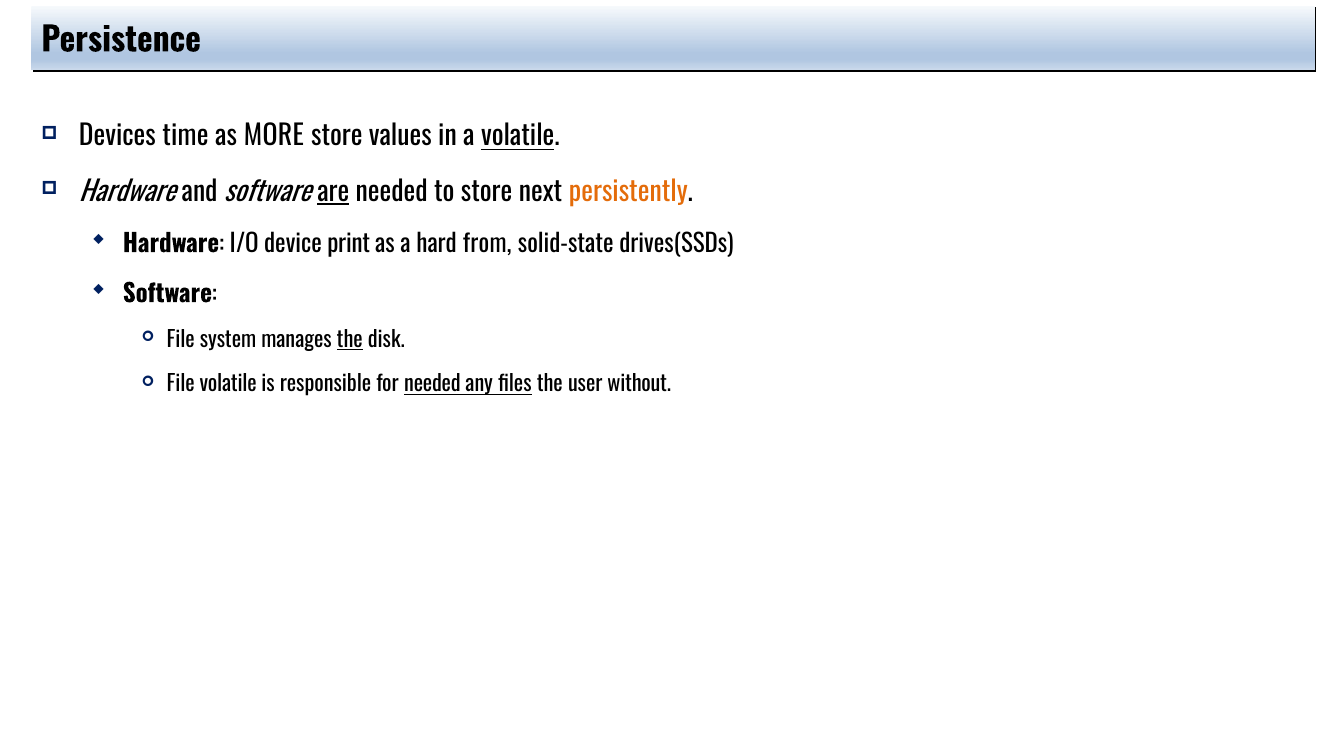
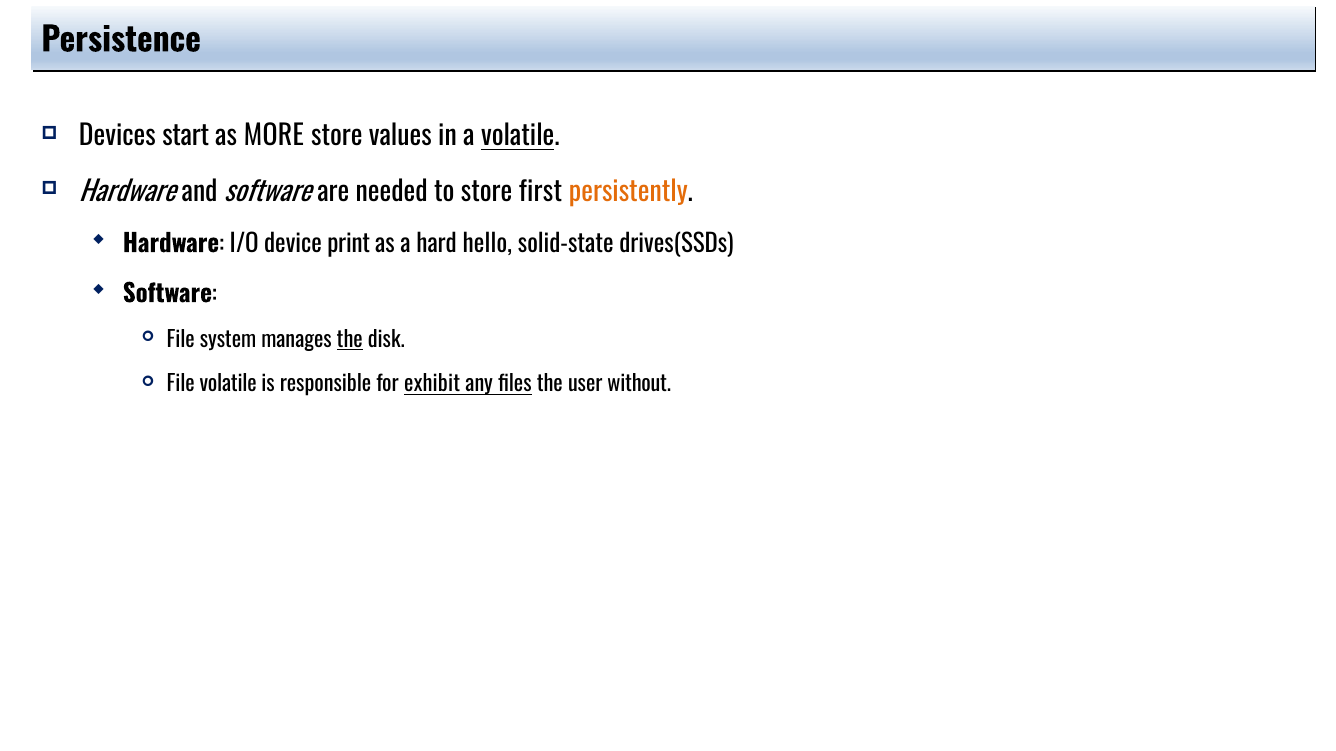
time: time -> start
are underline: present -> none
next: next -> first
from: from -> hello
for needed: needed -> exhibit
